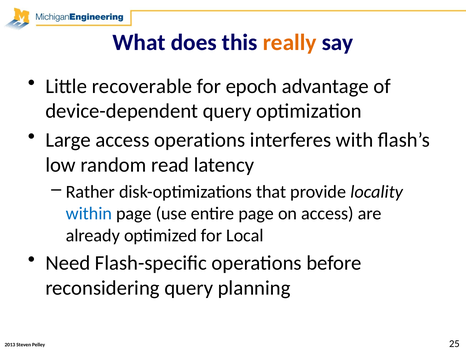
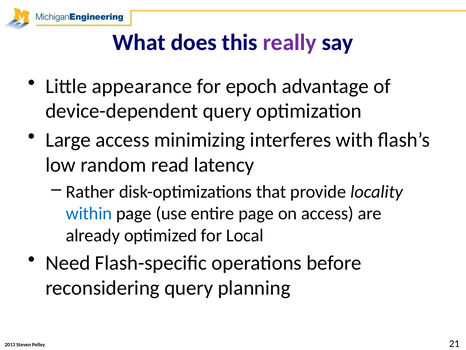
really colour: orange -> purple
recoverable: recoverable -> appearance
access operations: operations -> minimizing
25: 25 -> 21
